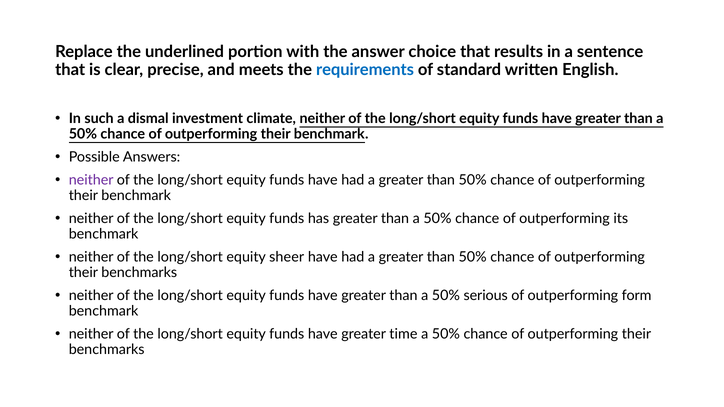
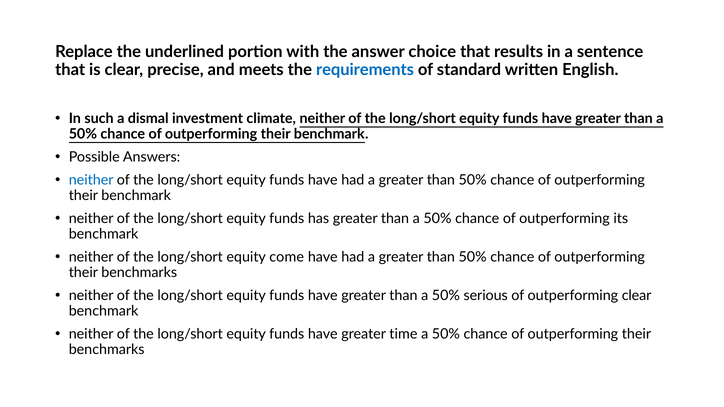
neither at (91, 180) colour: purple -> blue
sheer: sheer -> come
outperforming form: form -> clear
